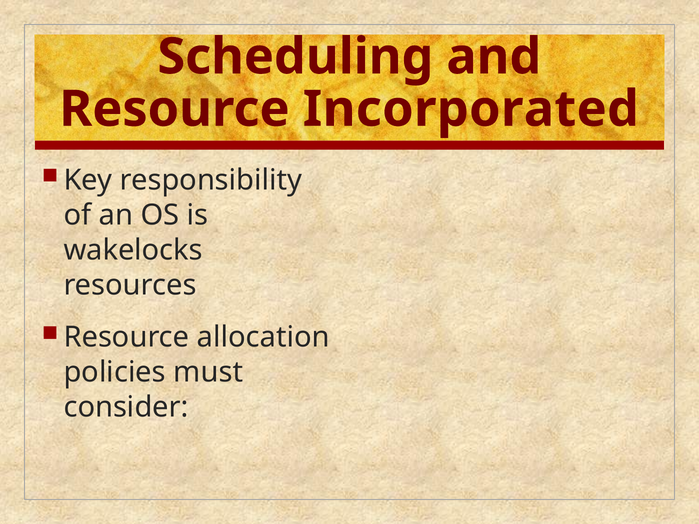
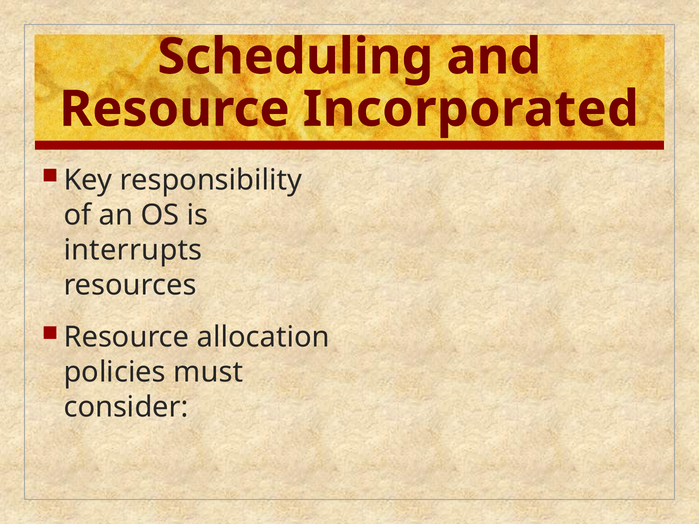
wakelocks: wakelocks -> interrupts
